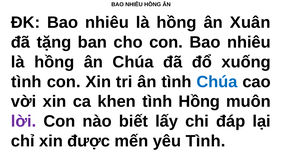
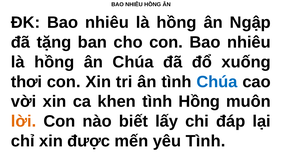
Xuân: Xuân -> Ngập
tình at (26, 82): tình -> thơi
lời colour: purple -> orange
